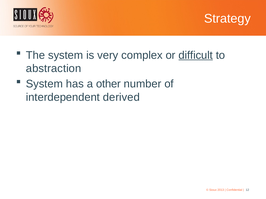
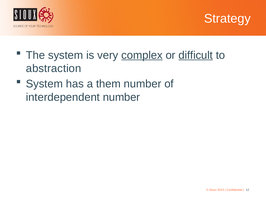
complex underline: none -> present
other: other -> them
interdependent derived: derived -> number
